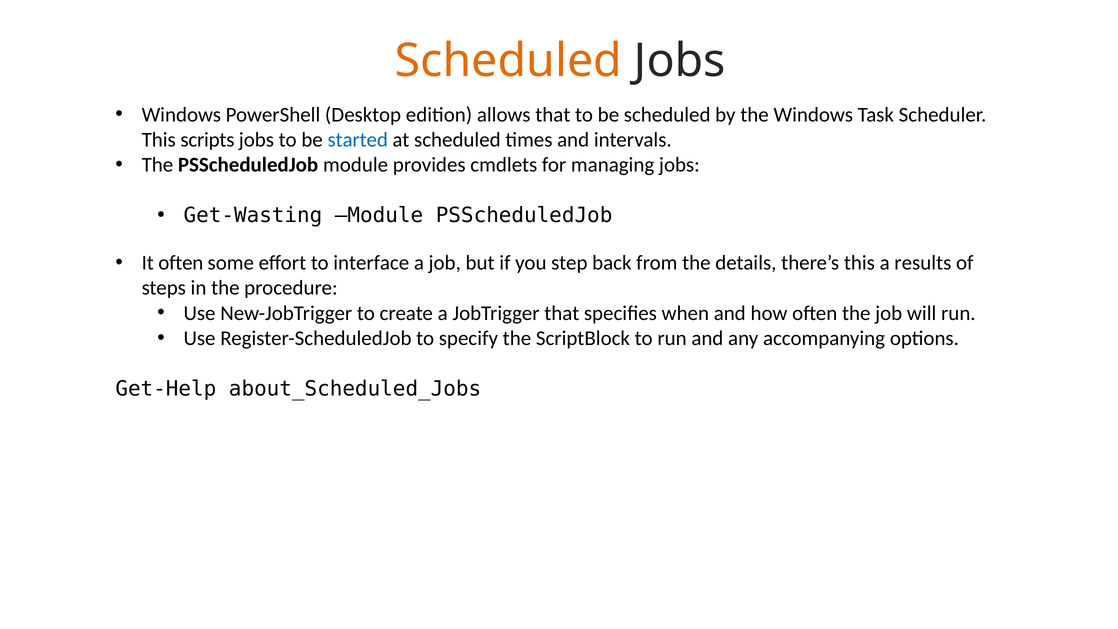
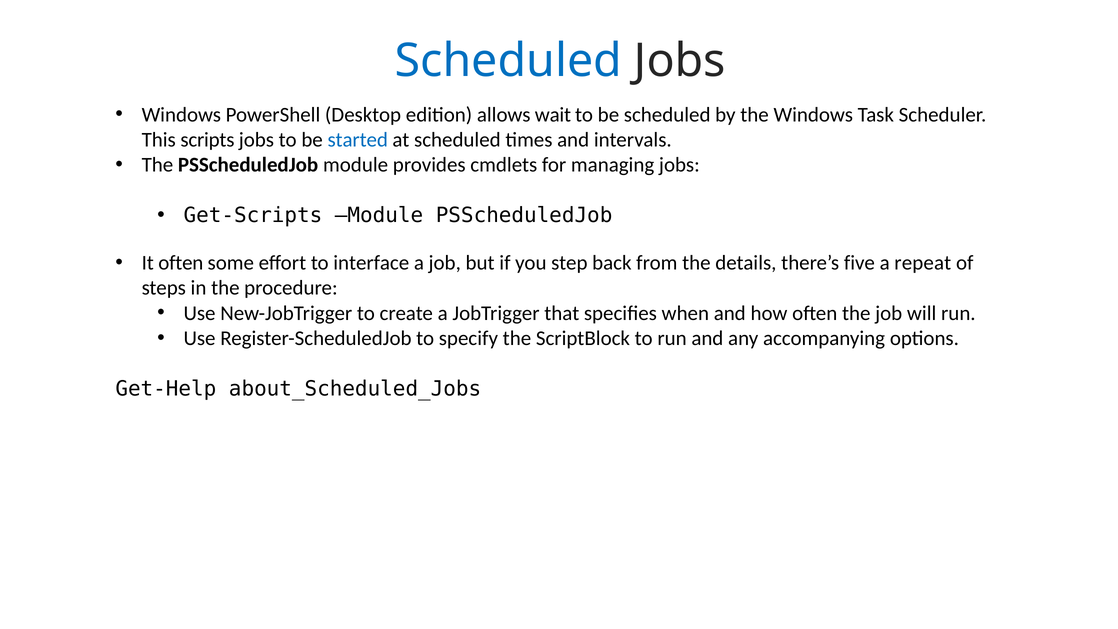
Scheduled at (508, 61) colour: orange -> blue
allows that: that -> wait
Get-Wasting: Get-Wasting -> Get-Scripts
there’s this: this -> five
results: results -> repeat
